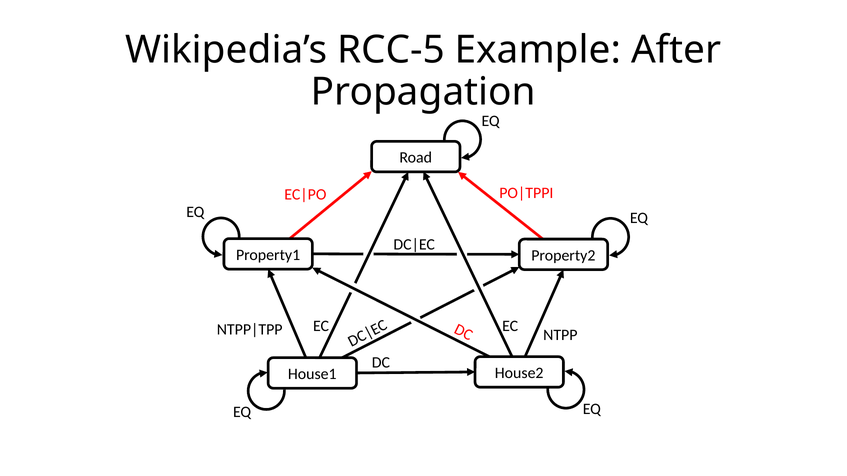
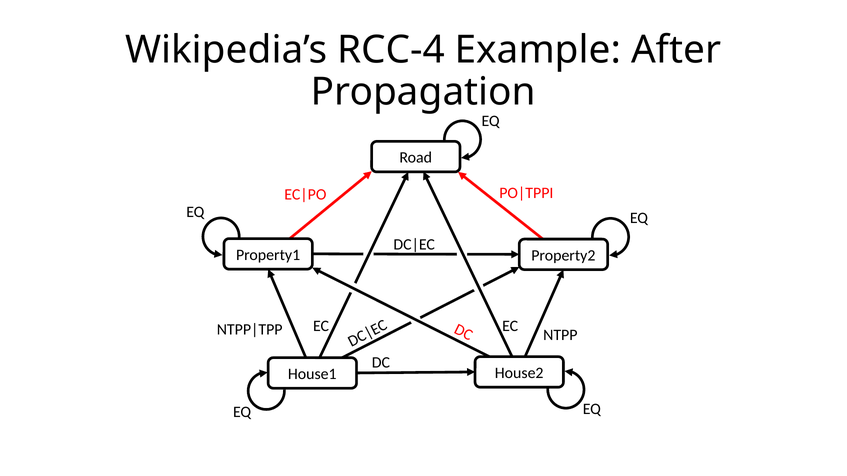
RCC-5: RCC-5 -> RCC-4
